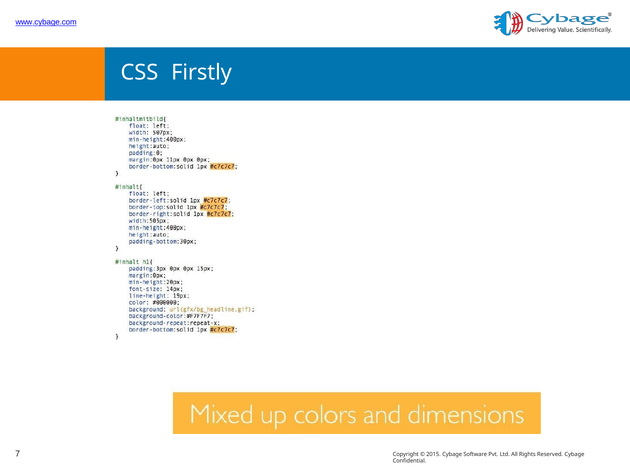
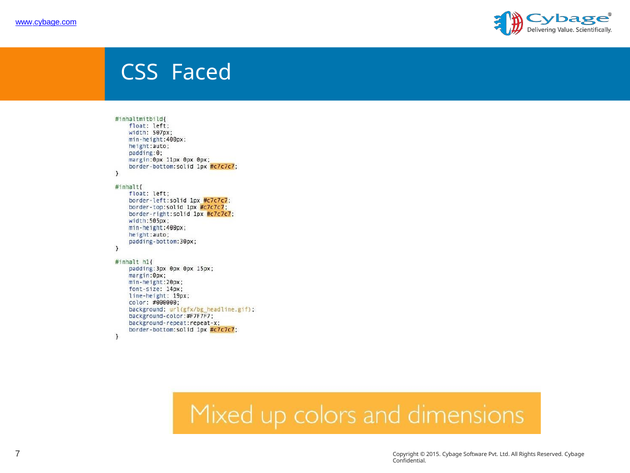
Firstly: Firstly -> Faced
